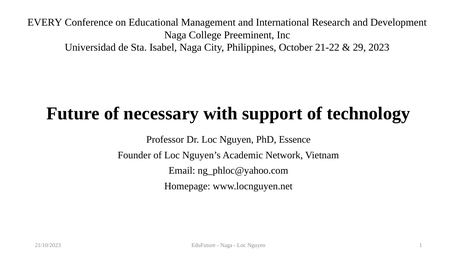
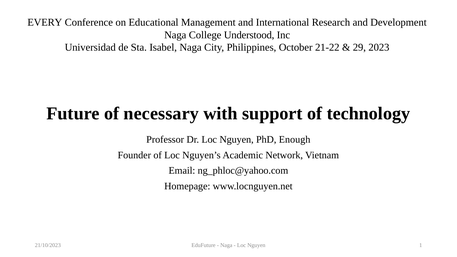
Preeminent: Preeminent -> Understood
Essence: Essence -> Enough
